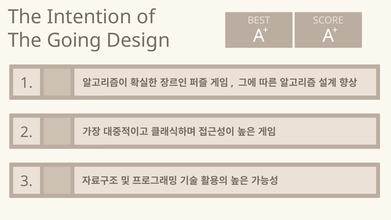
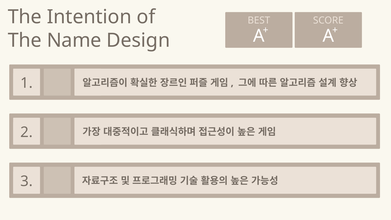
Going: Going -> Name
